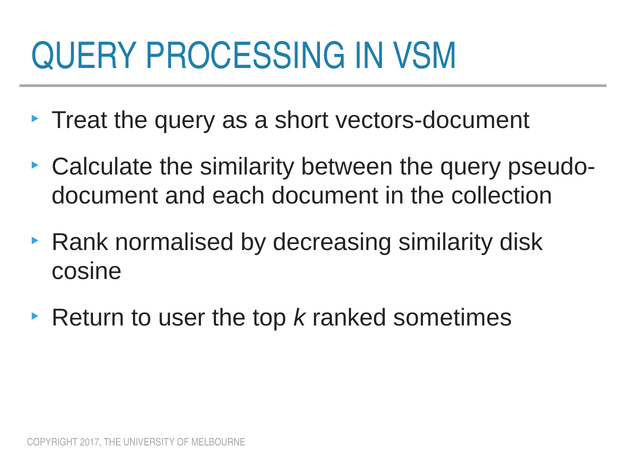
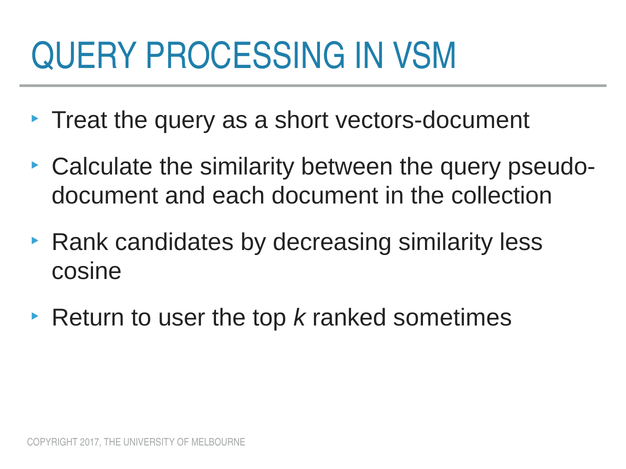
normalised: normalised -> candidates
disk: disk -> less
